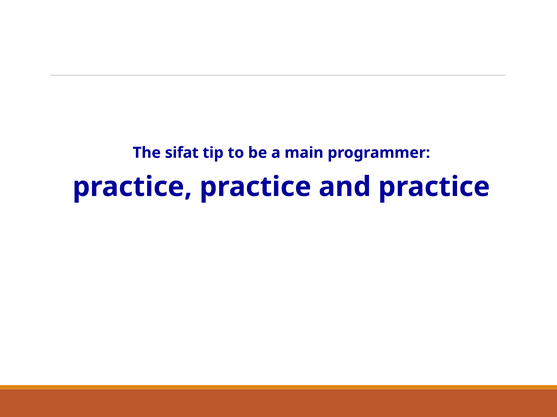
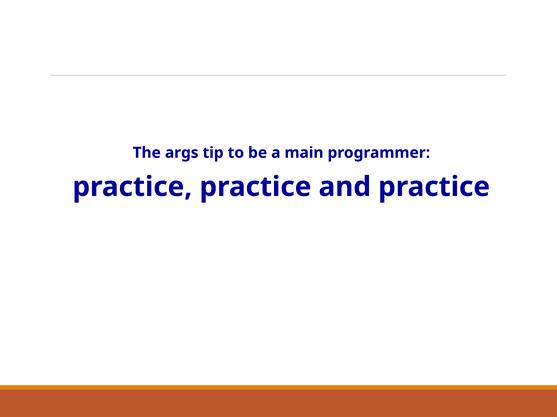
sifat: sifat -> args
